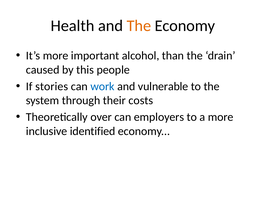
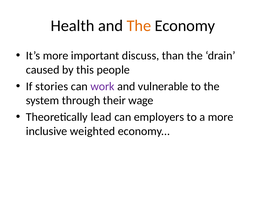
alcohol: alcohol -> discuss
work colour: blue -> purple
costs: costs -> wage
over: over -> lead
identified: identified -> weighted
